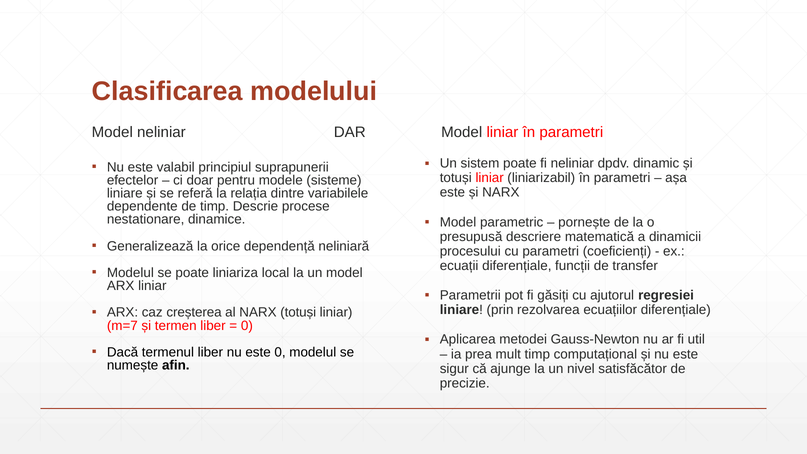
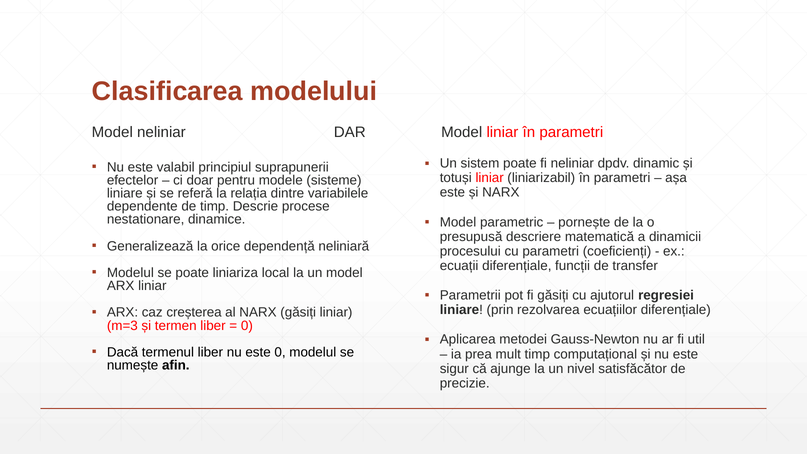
NARX totuși: totuși -> găsiți
m=7: m=7 -> m=3
